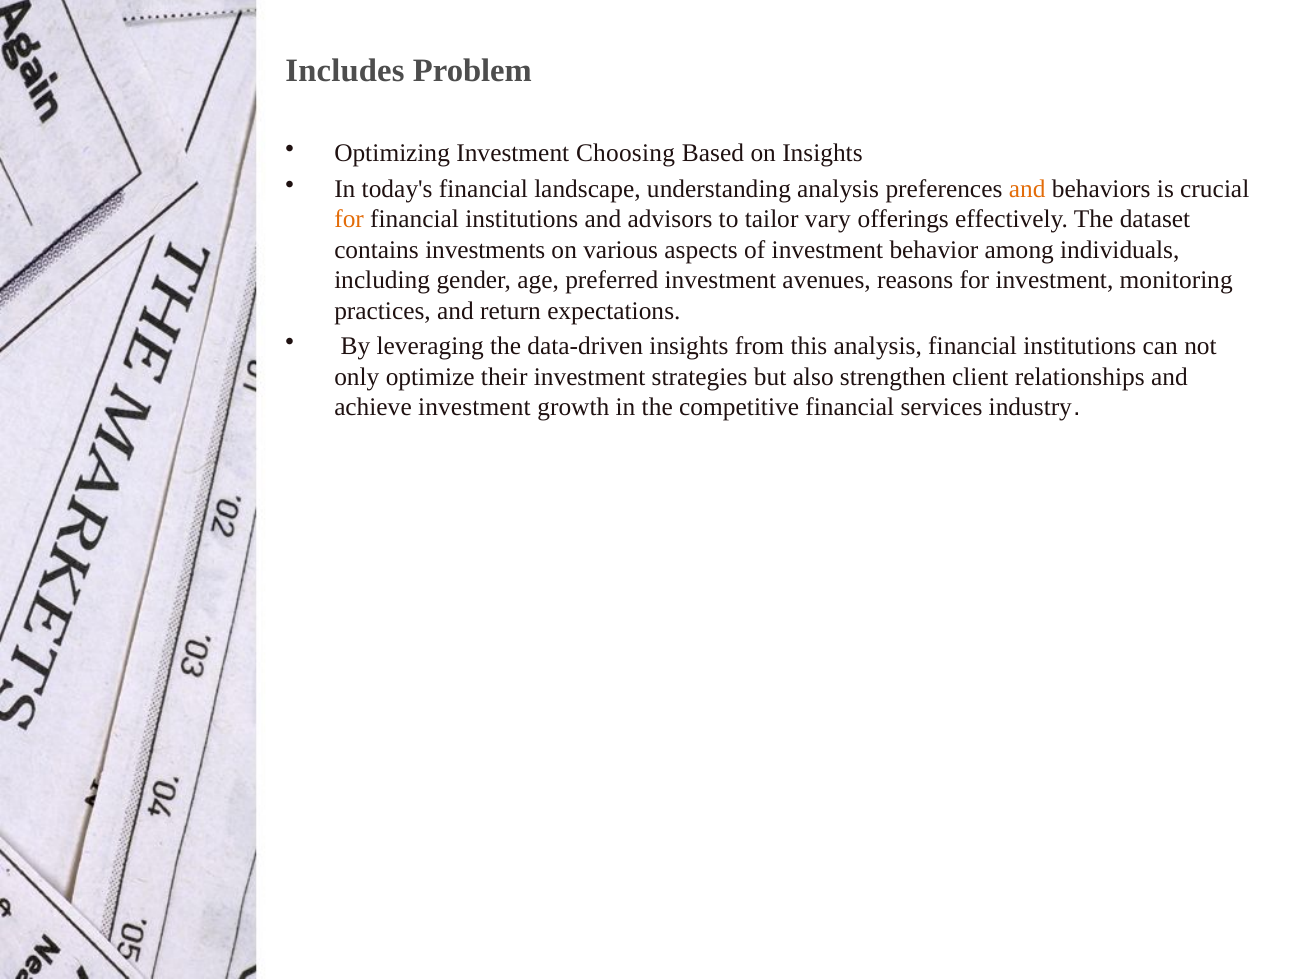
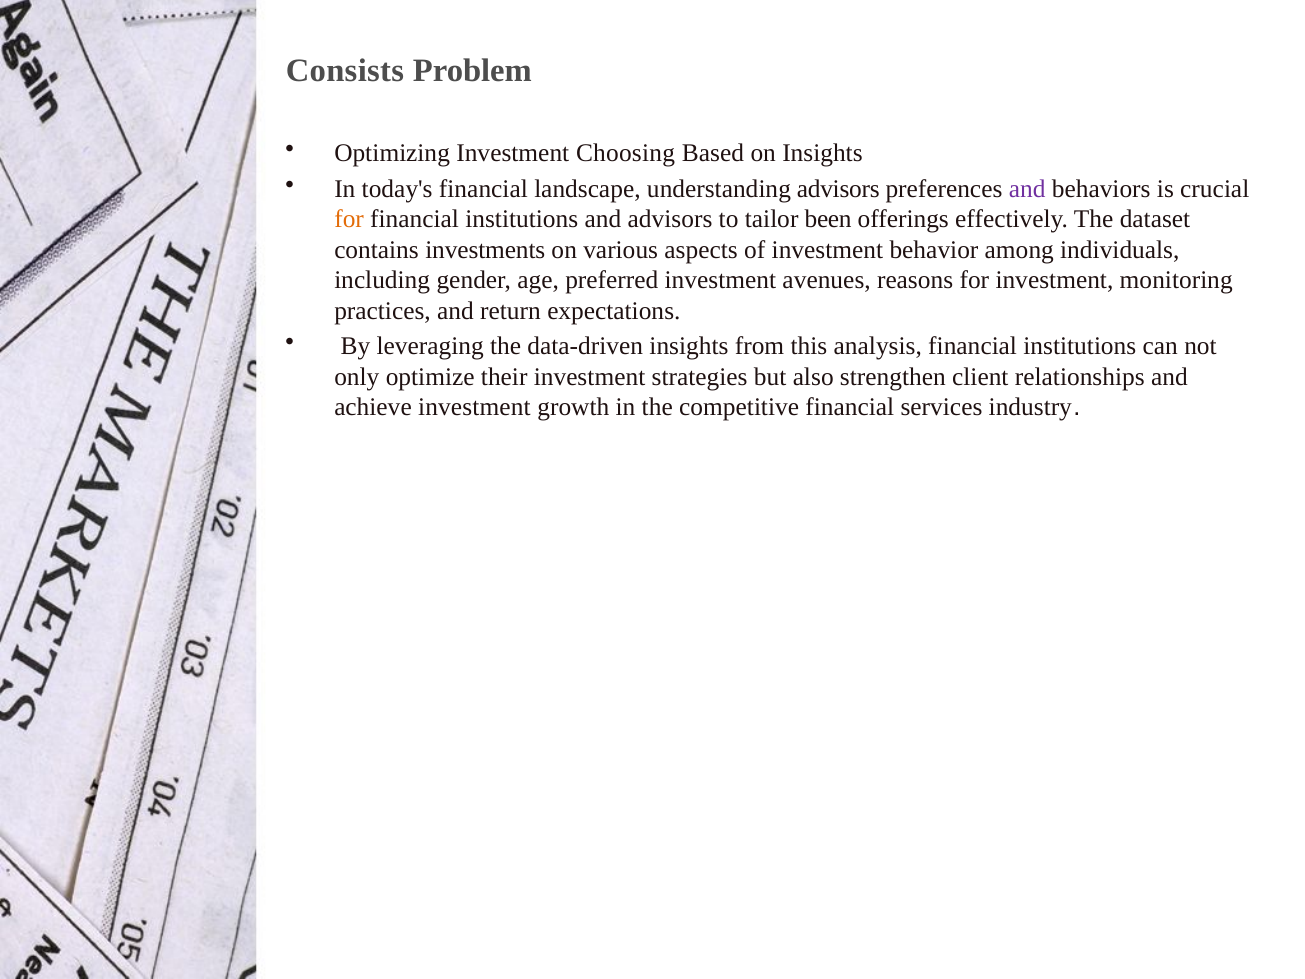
Includes: Includes -> Consists
understanding analysis: analysis -> advisors
and at (1027, 189) colour: orange -> purple
vary: vary -> been
